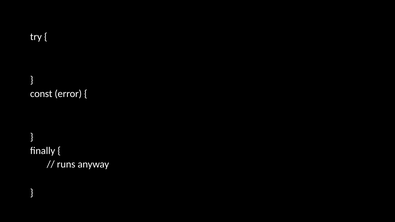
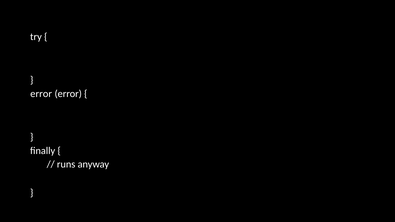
const at (41, 94): const -> error
